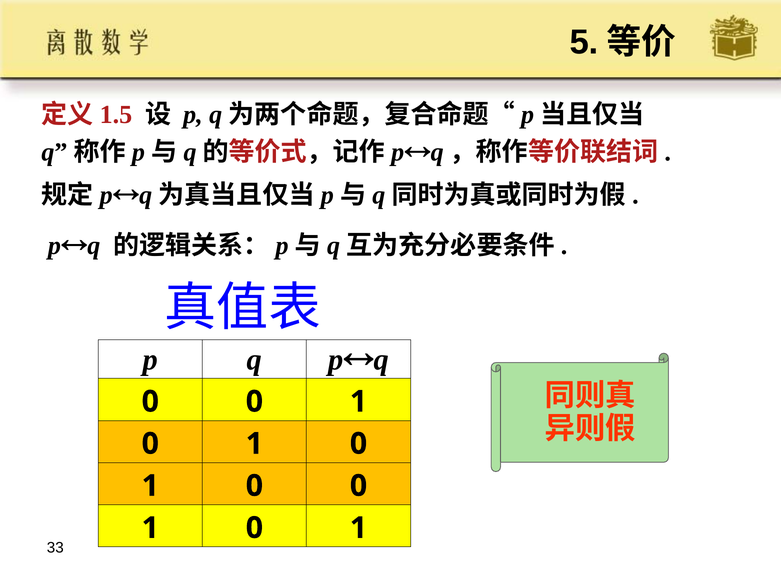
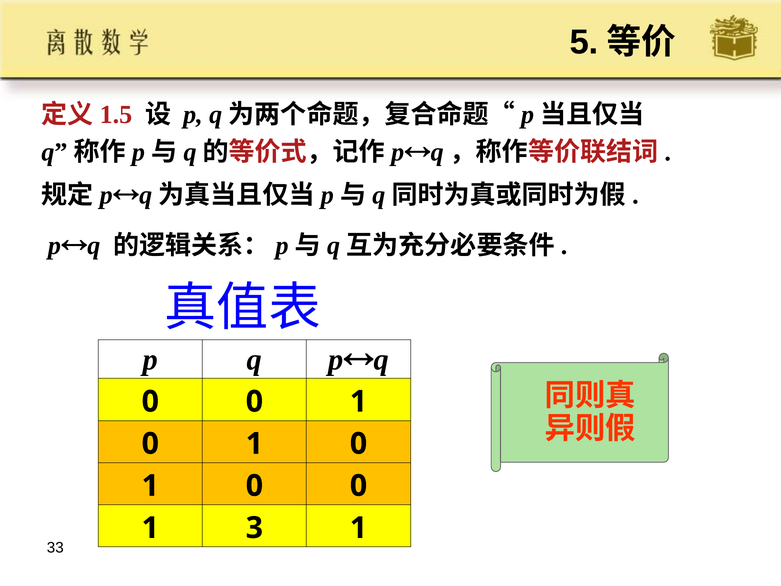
0 at (254, 528): 0 -> 3
